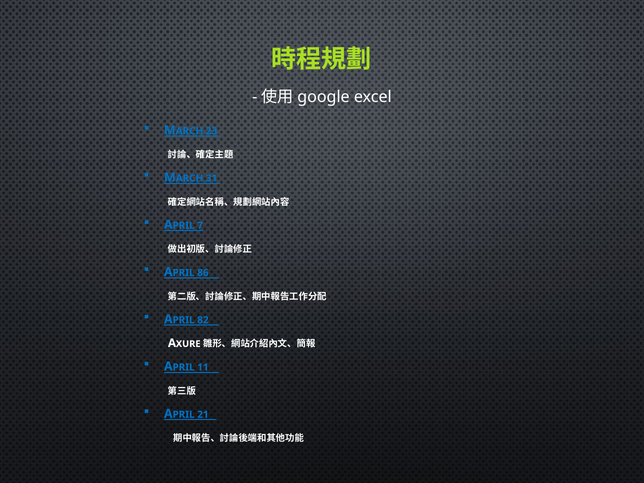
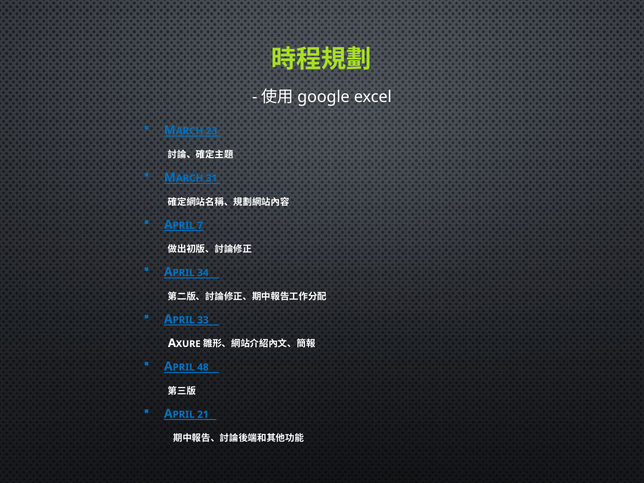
86: 86 -> 34
82: 82 -> 33
11: 11 -> 48
